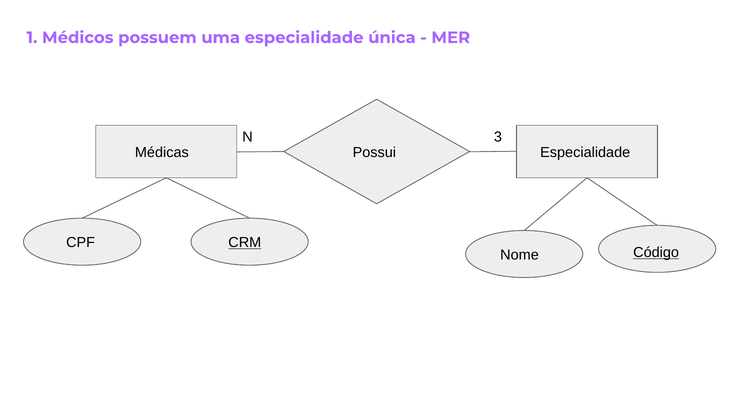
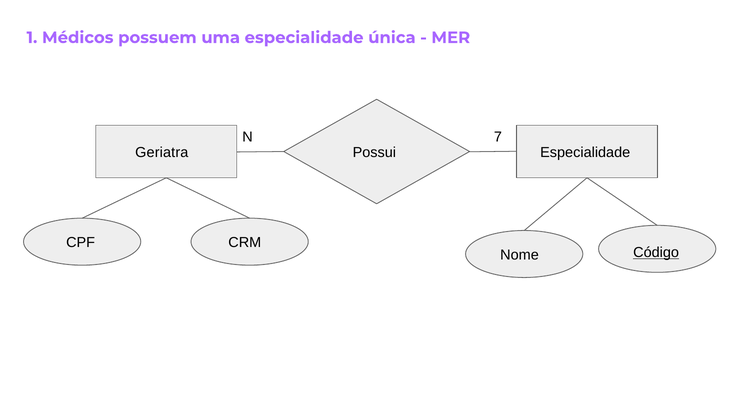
3: 3 -> 7
Médicas: Médicas -> Geriatra
CRM underline: present -> none
